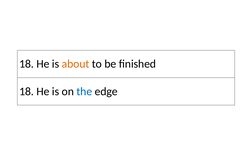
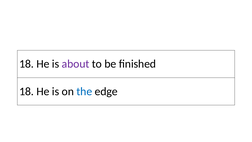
about colour: orange -> purple
